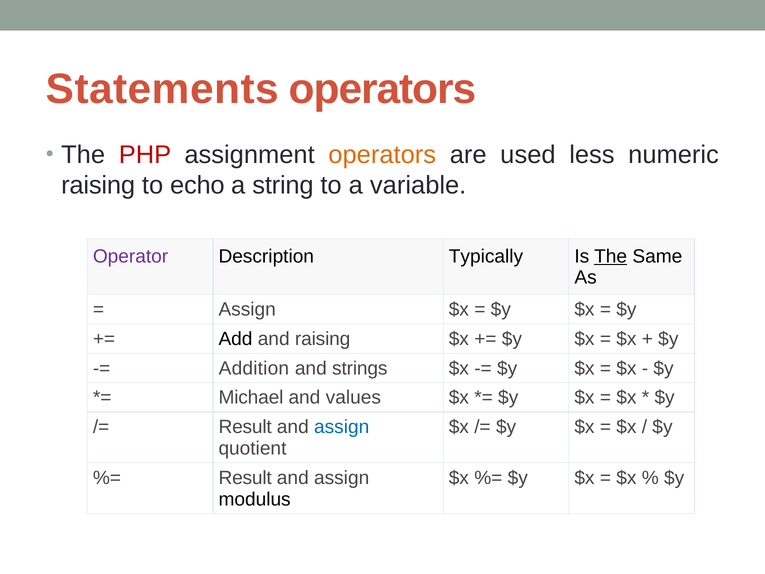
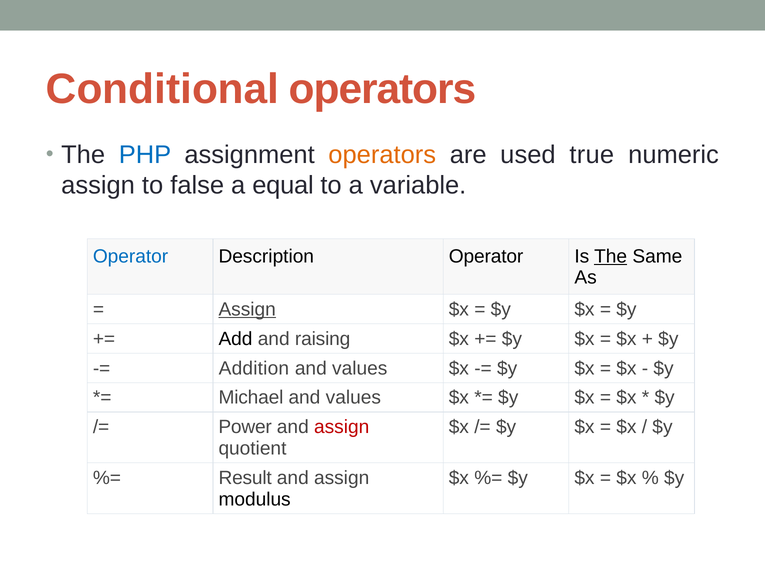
Statements: Statements -> Conditional
PHP colour: red -> blue
less: less -> true
raising at (98, 185): raising -> assign
echo: echo -> false
string: string -> equal
Operator at (131, 256) colour: purple -> blue
Description Typically: Typically -> Operator
Assign at (247, 309) underline: none -> present
strings at (360, 368): strings -> values
Result at (245, 427): Result -> Power
assign at (342, 427) colour: blue -> red
